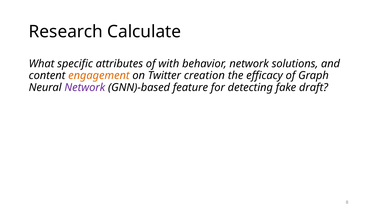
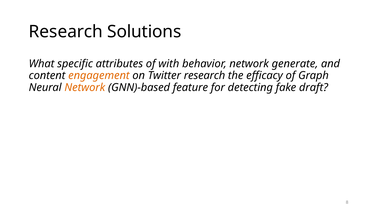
Calculate: Calculate -> Solutions
solutions: solutions -> generate
Twitter creation: creation -> research
Network at (85, 87) colour: purple -> orange
